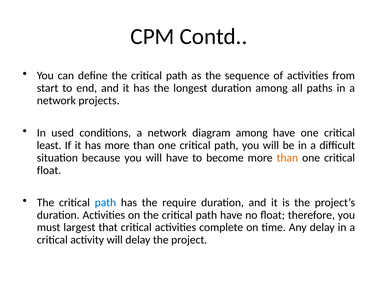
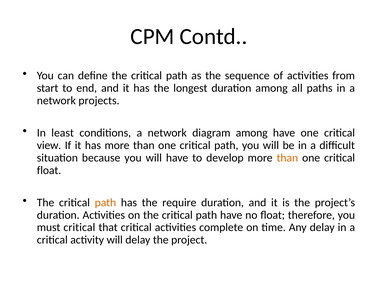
used: used -> least
least: least -> view
become: become -> develop
path at (105, 203) colour: blue -> orange
must largest: largest -> critical
